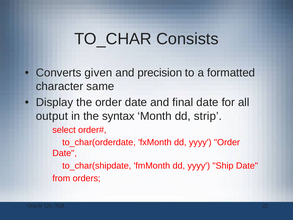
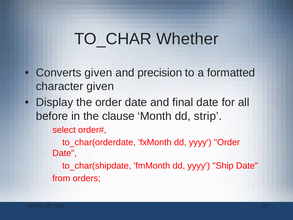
Consists: Consists -> Whether
character same: same -> given
output: output -> before
syntax: syntax -> clause
